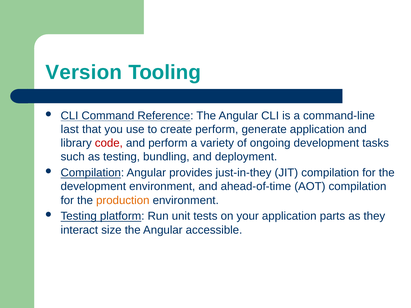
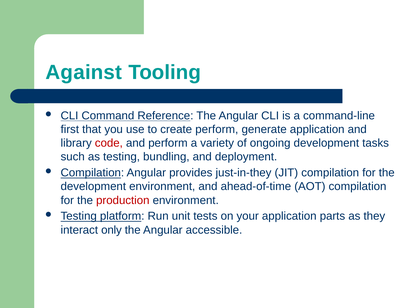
Version: Version -> Against
last: last -> first
production colour: orange -> red
size: size -> only
